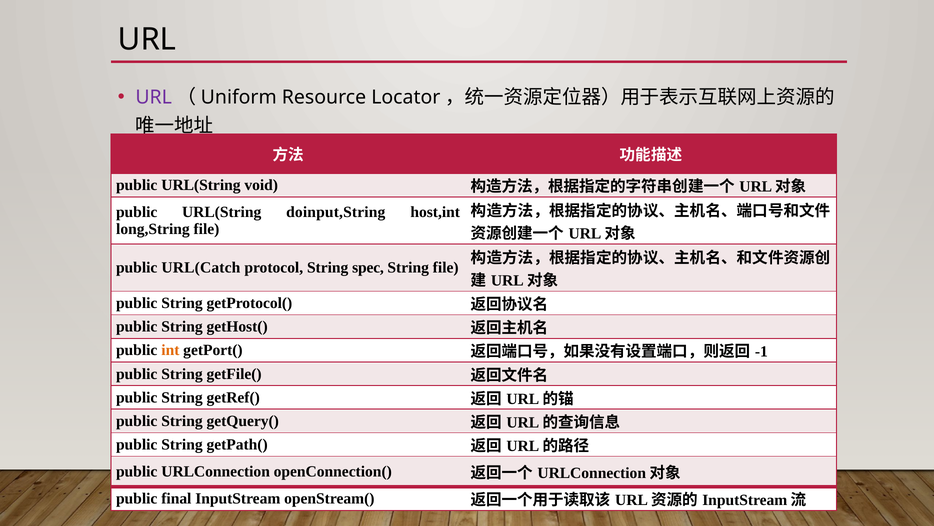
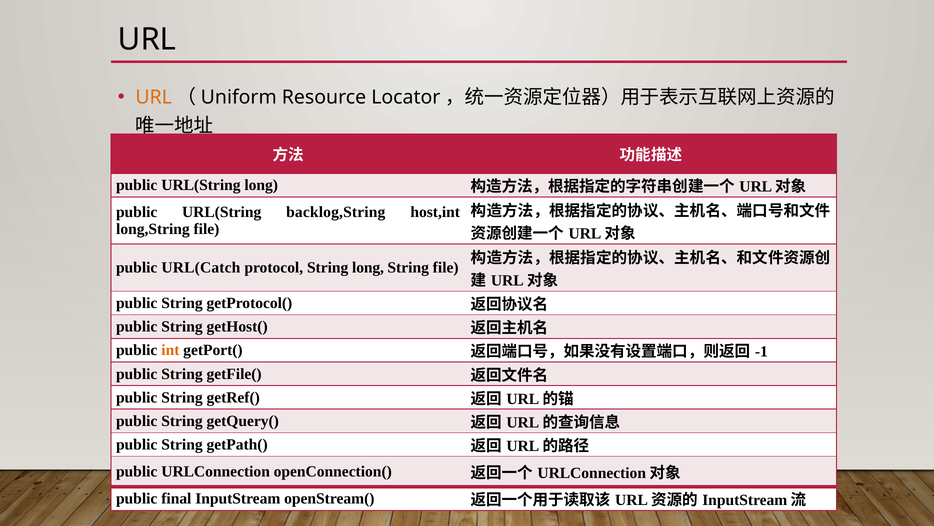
URL at (154, 97) colour: purple -> orange
URL(String void: void -> long
doinput,String: doinput,String -> backlog,String
String spec: spec -> long
